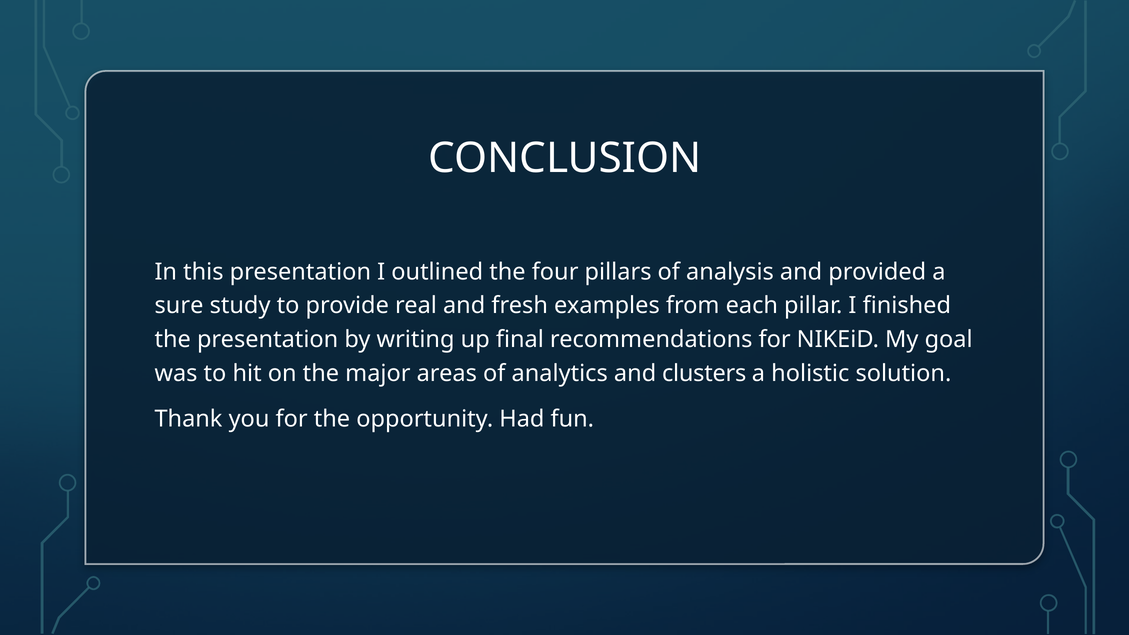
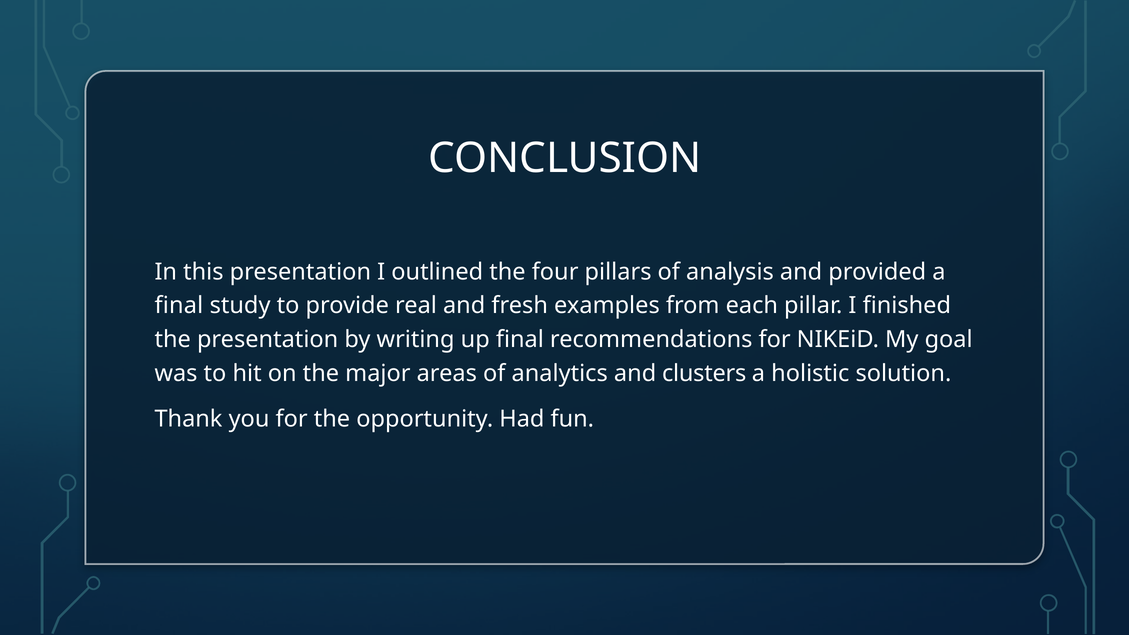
sure at (179, 306): sure -> final
